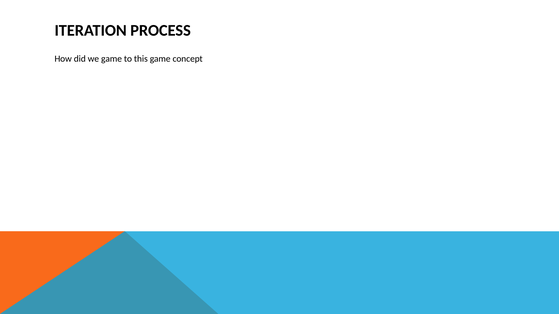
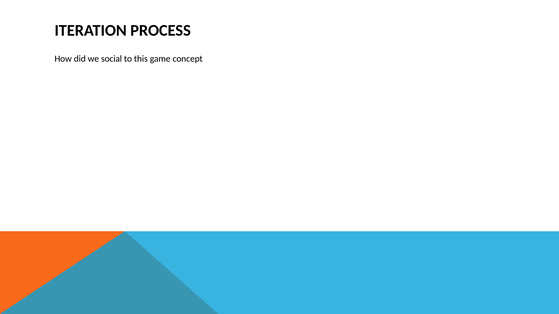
we game: game -> social
